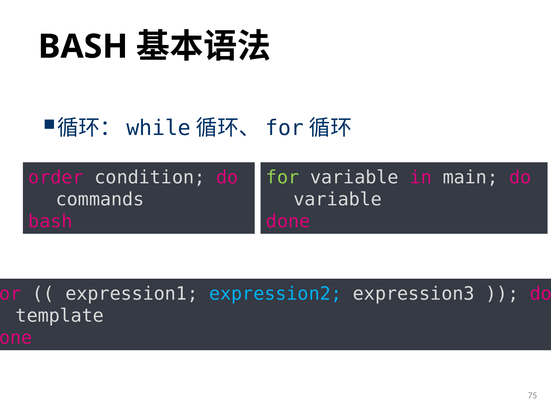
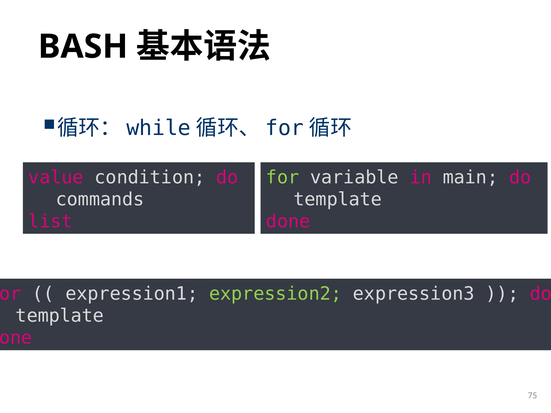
order: order -> value
variable at (338, 199): variable -> template
bash at (50, 221): bash -> list
expression2 colour: light blue -> light green
